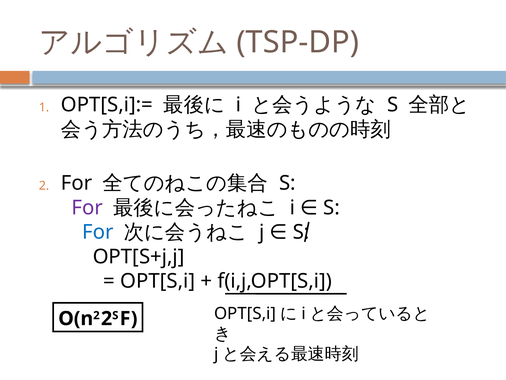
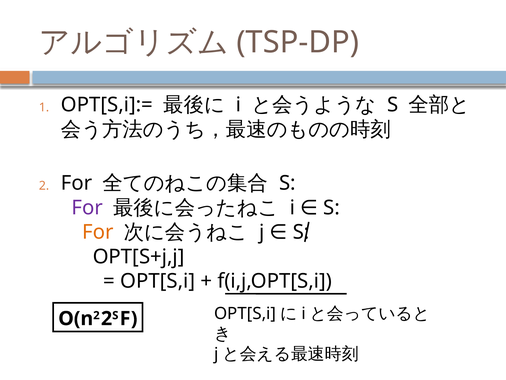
For at (98, 232) colour: blue -> orange
